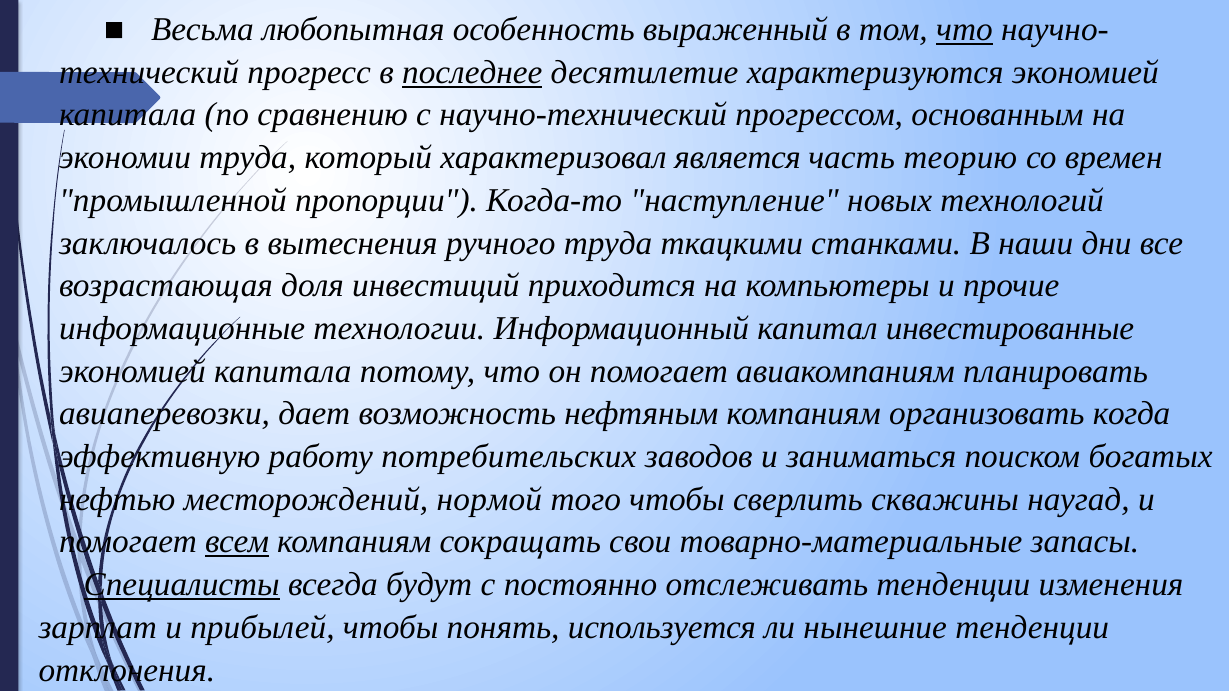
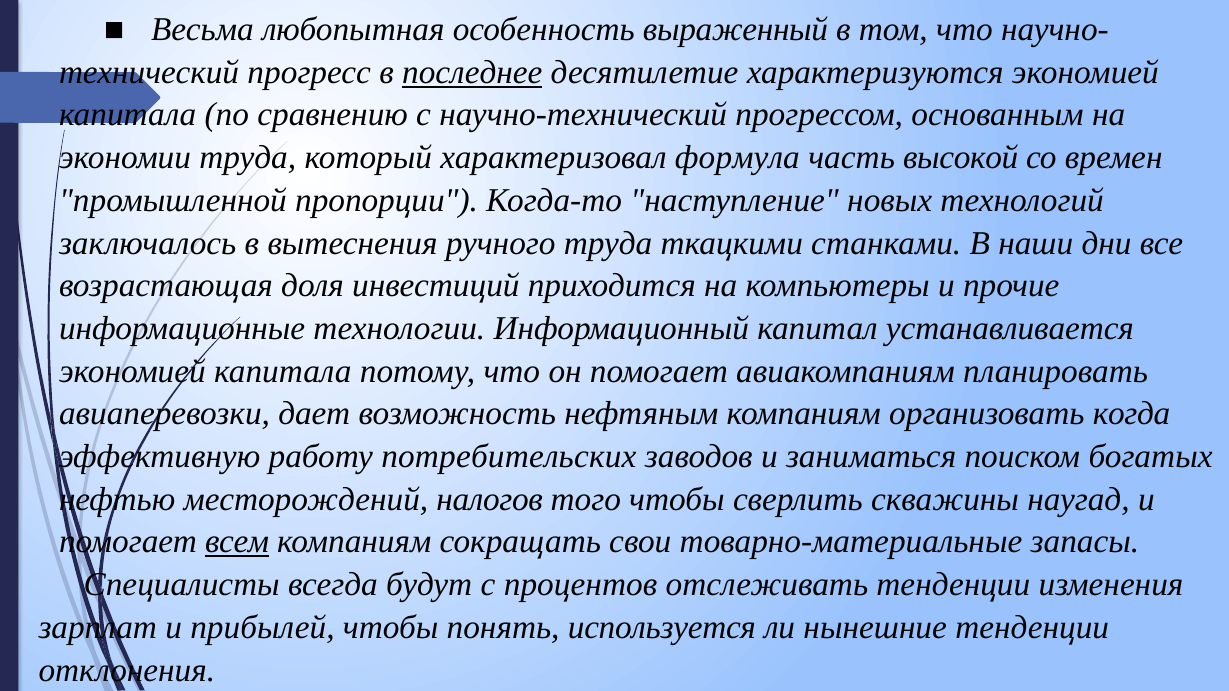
что at (964, 30) underline: present -> none
является: является -> формула
теорию: теорию -> высокой
инвестированные: инвестированные -> устанавливается
нормой: нормой -> налогов
Специалисты underline: present -> none
постоянно: постоянно -> процентов
